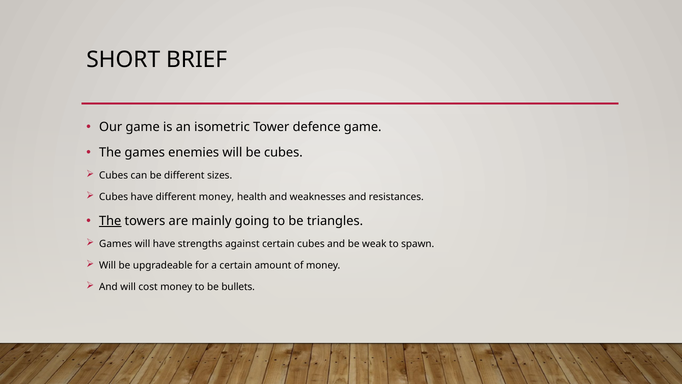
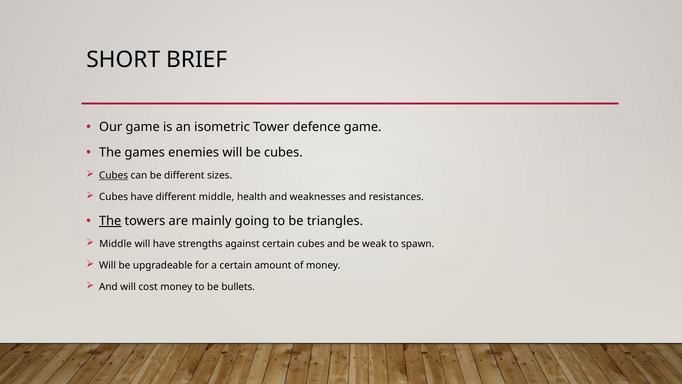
Cubes at (114, 175) underline: none -> present
different money: money -> middle
Games at (116, 244): Games -> Middle
